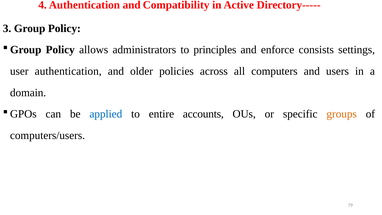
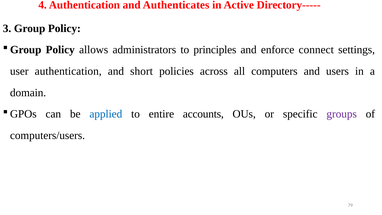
Compatibility: Compatibility -> Authenticates
consists: consists -> connect
older: older -> short
groups colour: orange -> purple
